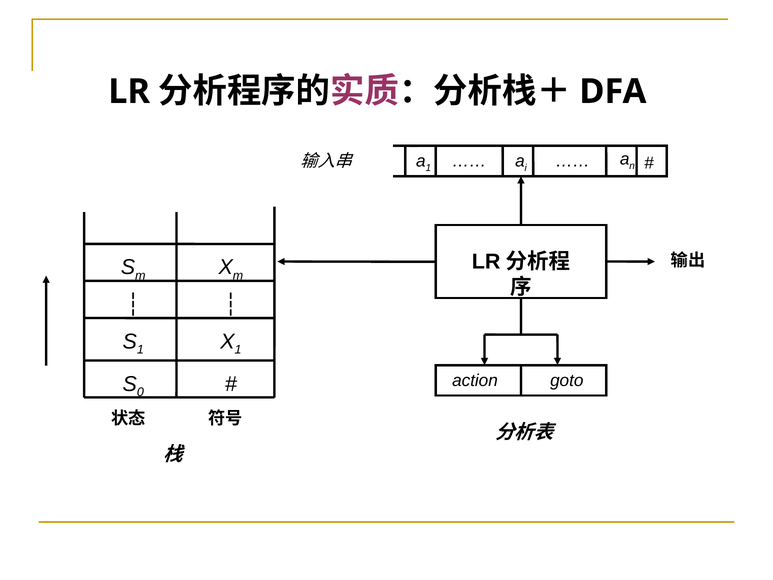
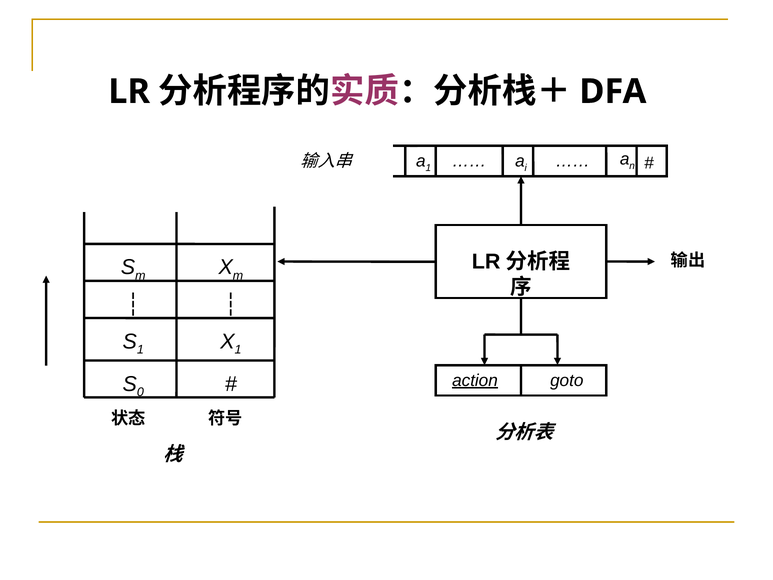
action underline: none -> present
